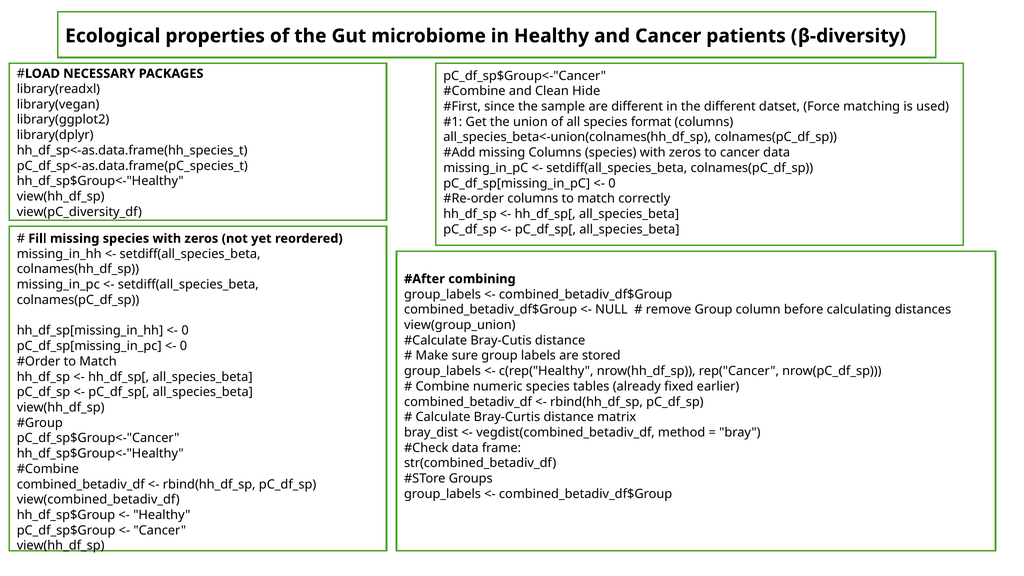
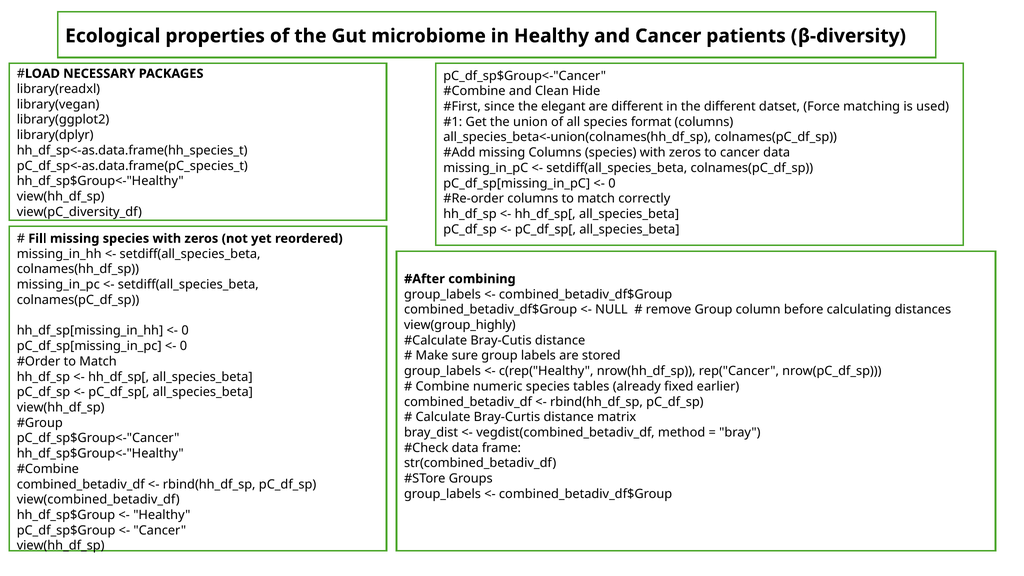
sample: sample -> elegant
view(group_union: view(group_union -> view(group_highly
